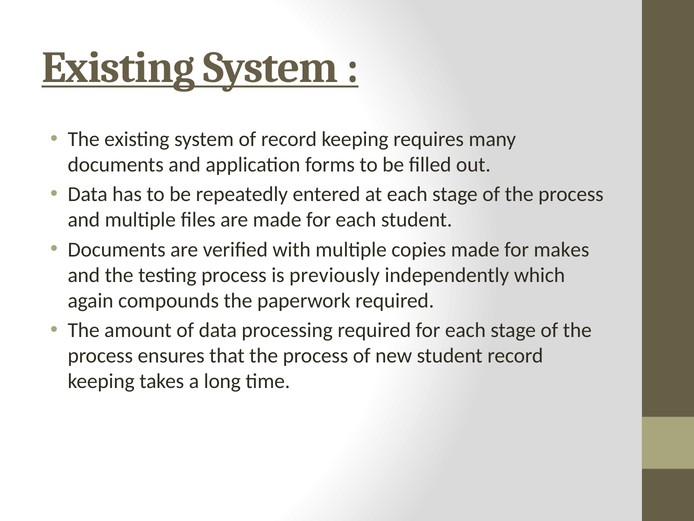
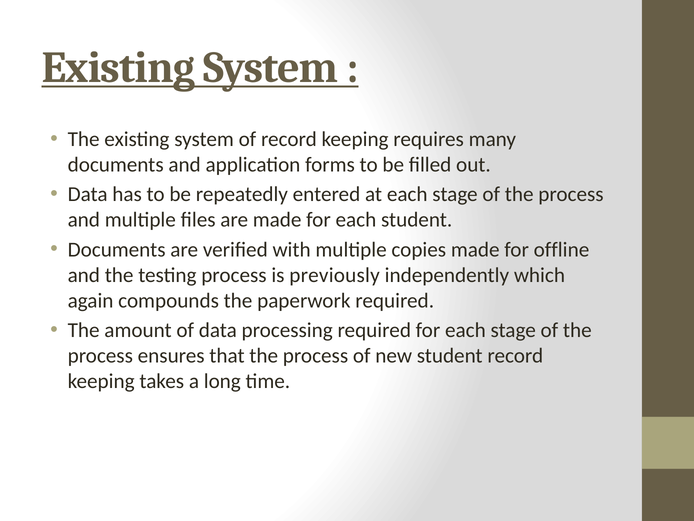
makes: makes -> offline
